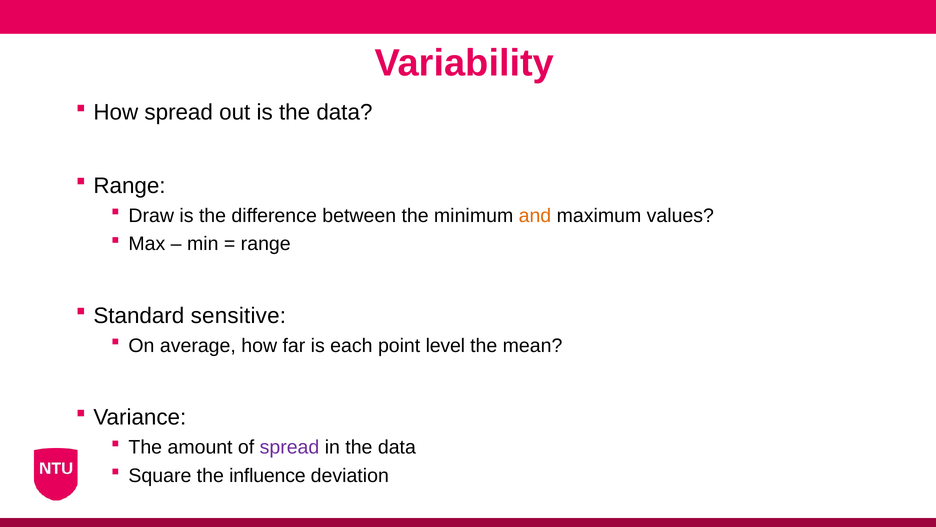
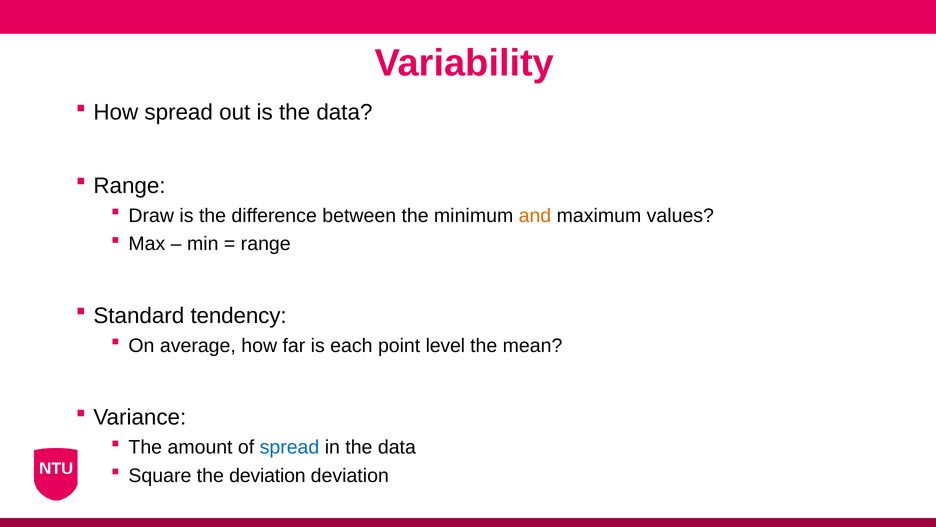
sensitive: sensitive -> tendency
spread at (290, 447) colour: purple -> blue
the influence: influence -> deviation
